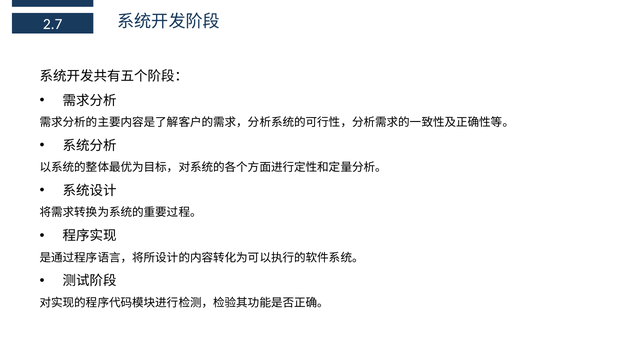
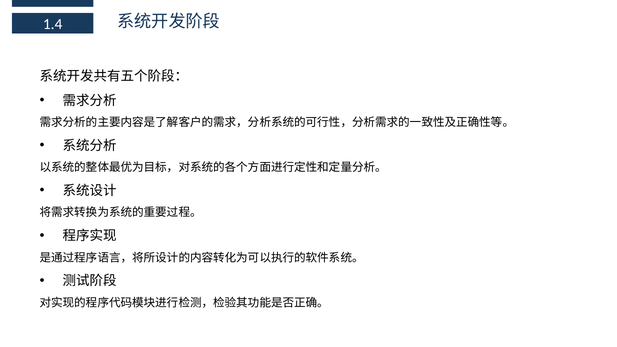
2.7: 2.7 -> 1.4
